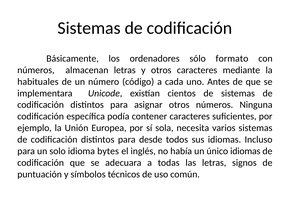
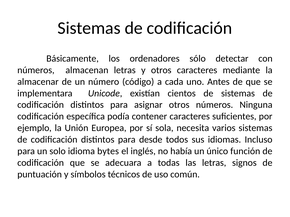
formato: formato -> detectar
habituales: habituales -> almacenar
único idiomas: idiomas -> función
